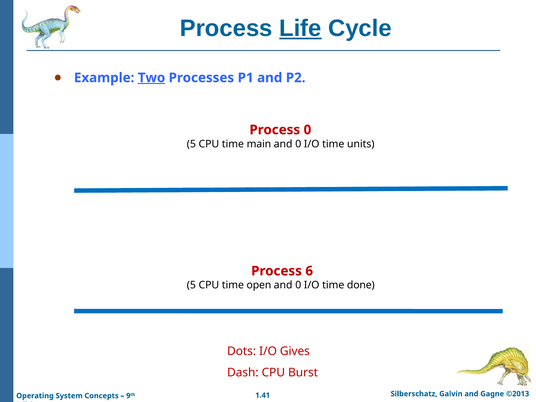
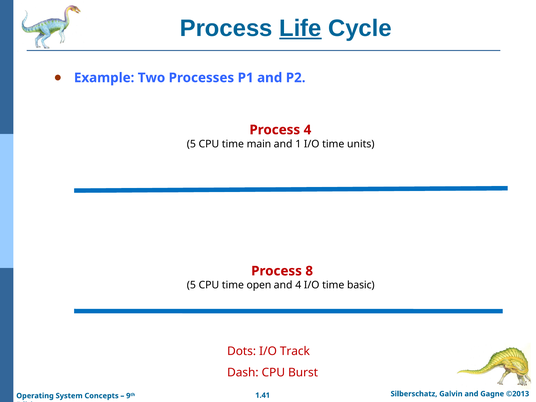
Two underline: present -> none
Process 0: 0 -> 4
0 at (298, 144): 0 -> 1
6: 6 -> 8
0 at (298, 285): 0 -> 4
done: done -> basic
Gives: Gives -> Track
